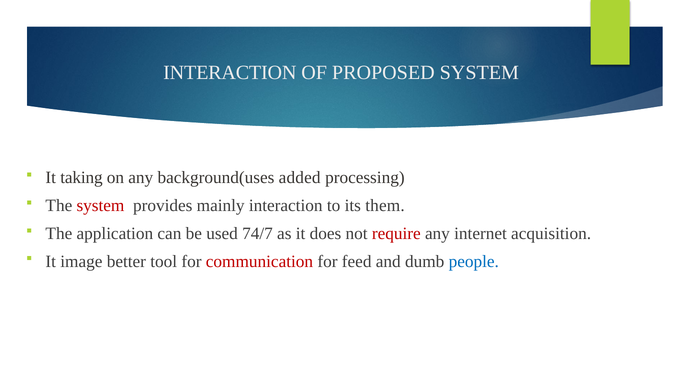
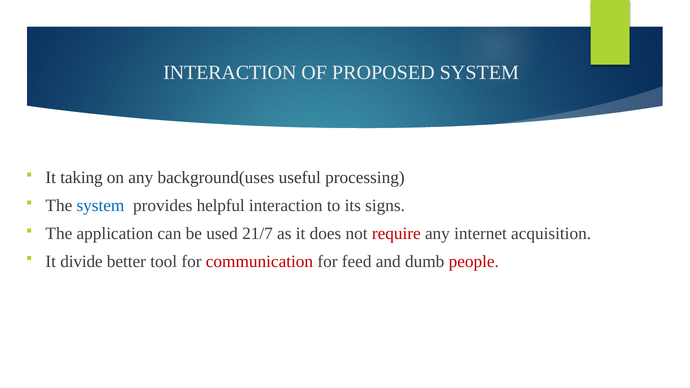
added: added -> useful
system at (100, 206) colour: red -> blue
mainly: mainly -> helpful
them: them -> signs
74/7: 74/7 -> 21/7
image: image -> divide
people colour: blue -> red
